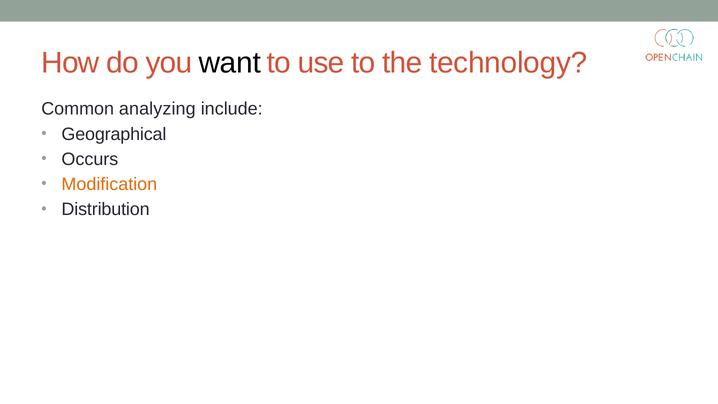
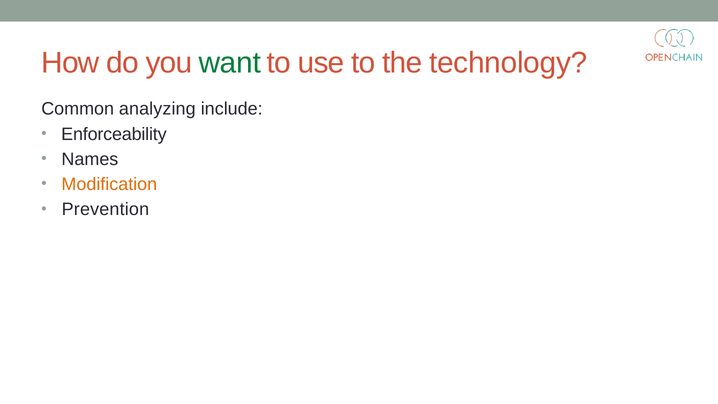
want colour: black -> green
Geographical: Geographical -> Enforceability
Occurs: Occurs -> Names
Distribution: Distribution -> Prevention
